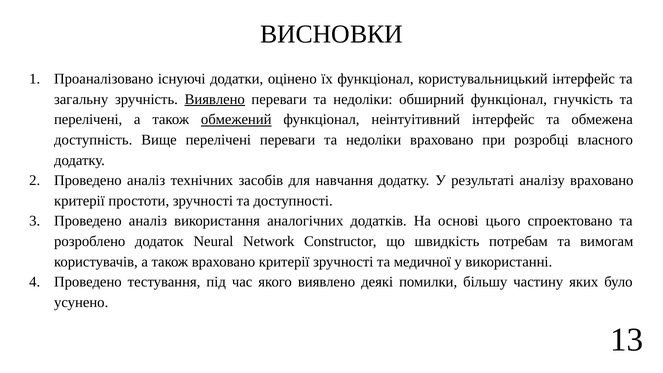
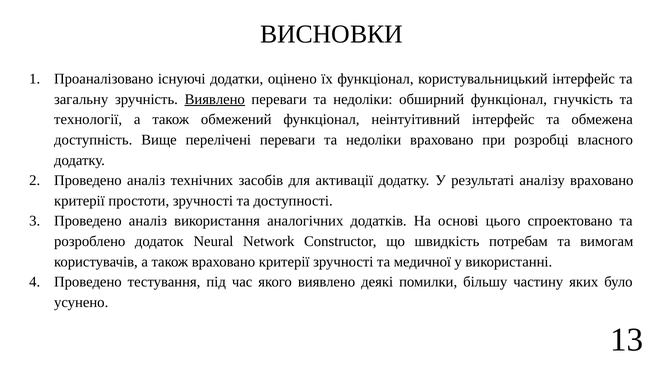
перелічені at (88, 120): перелічені -> технології
обмежений underline: present -> none
навчання: навчання -> активації
